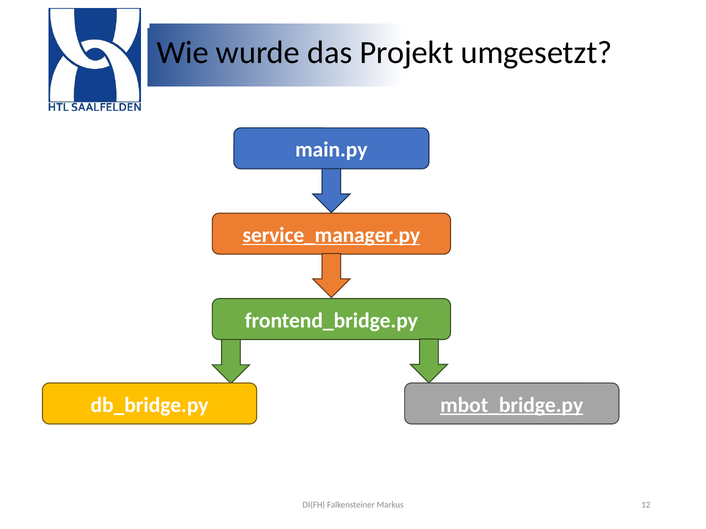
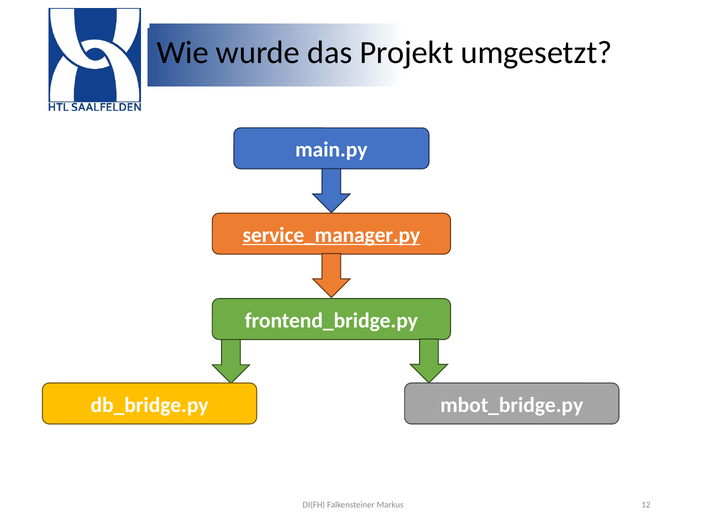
mbot_bridge.py underline: present -> none
